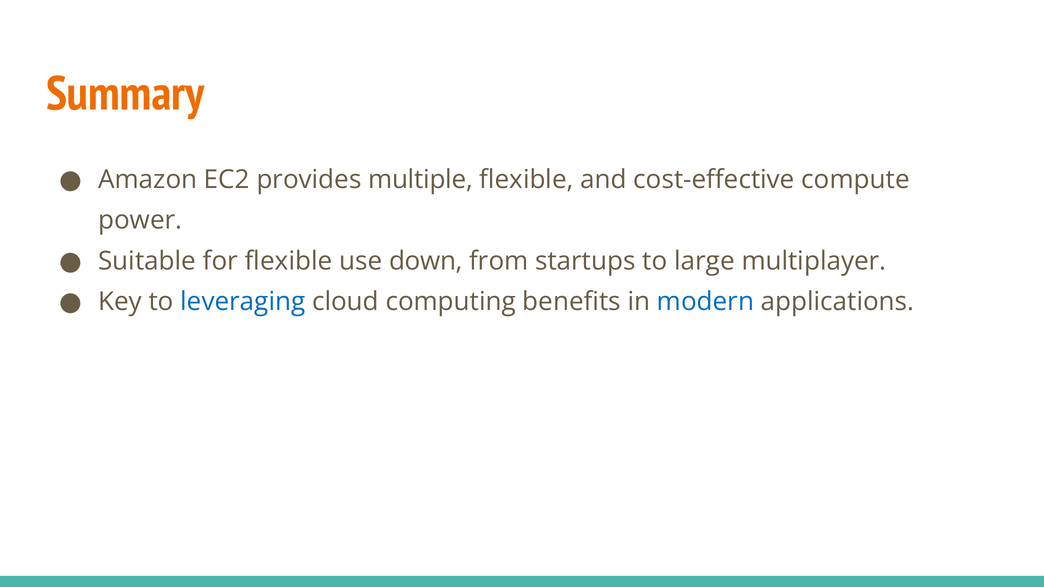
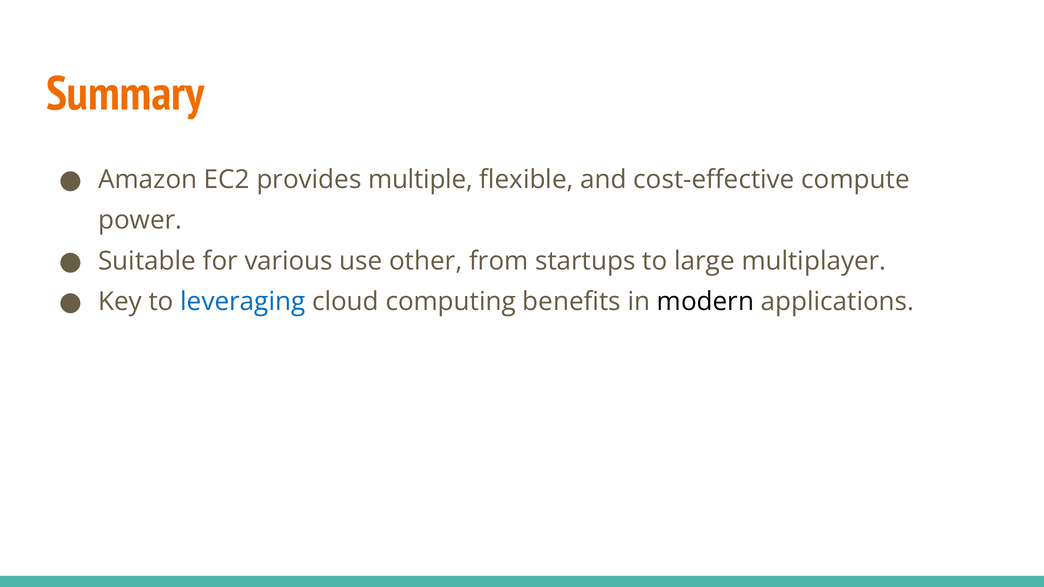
for flexible: flexible -> various
down: down -> other
modern colour: blue -> black
